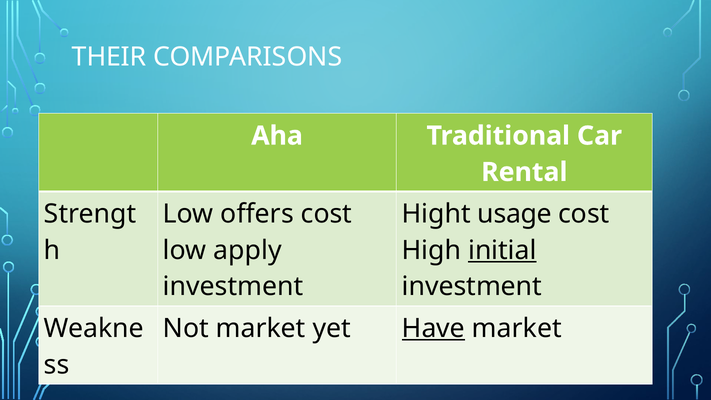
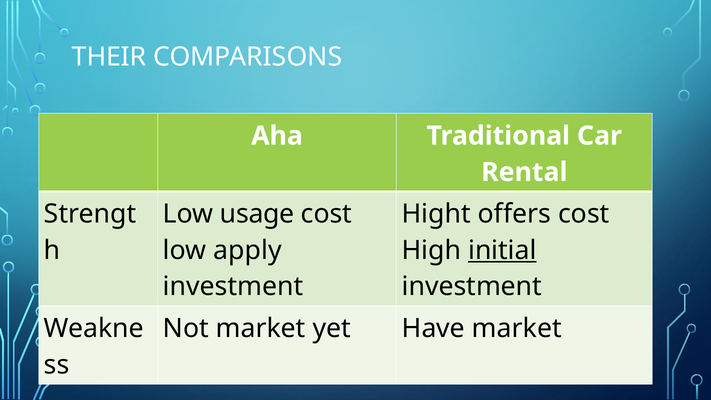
offers: offers -> usage
usage: usage -> offers
Have underline: present -> none
